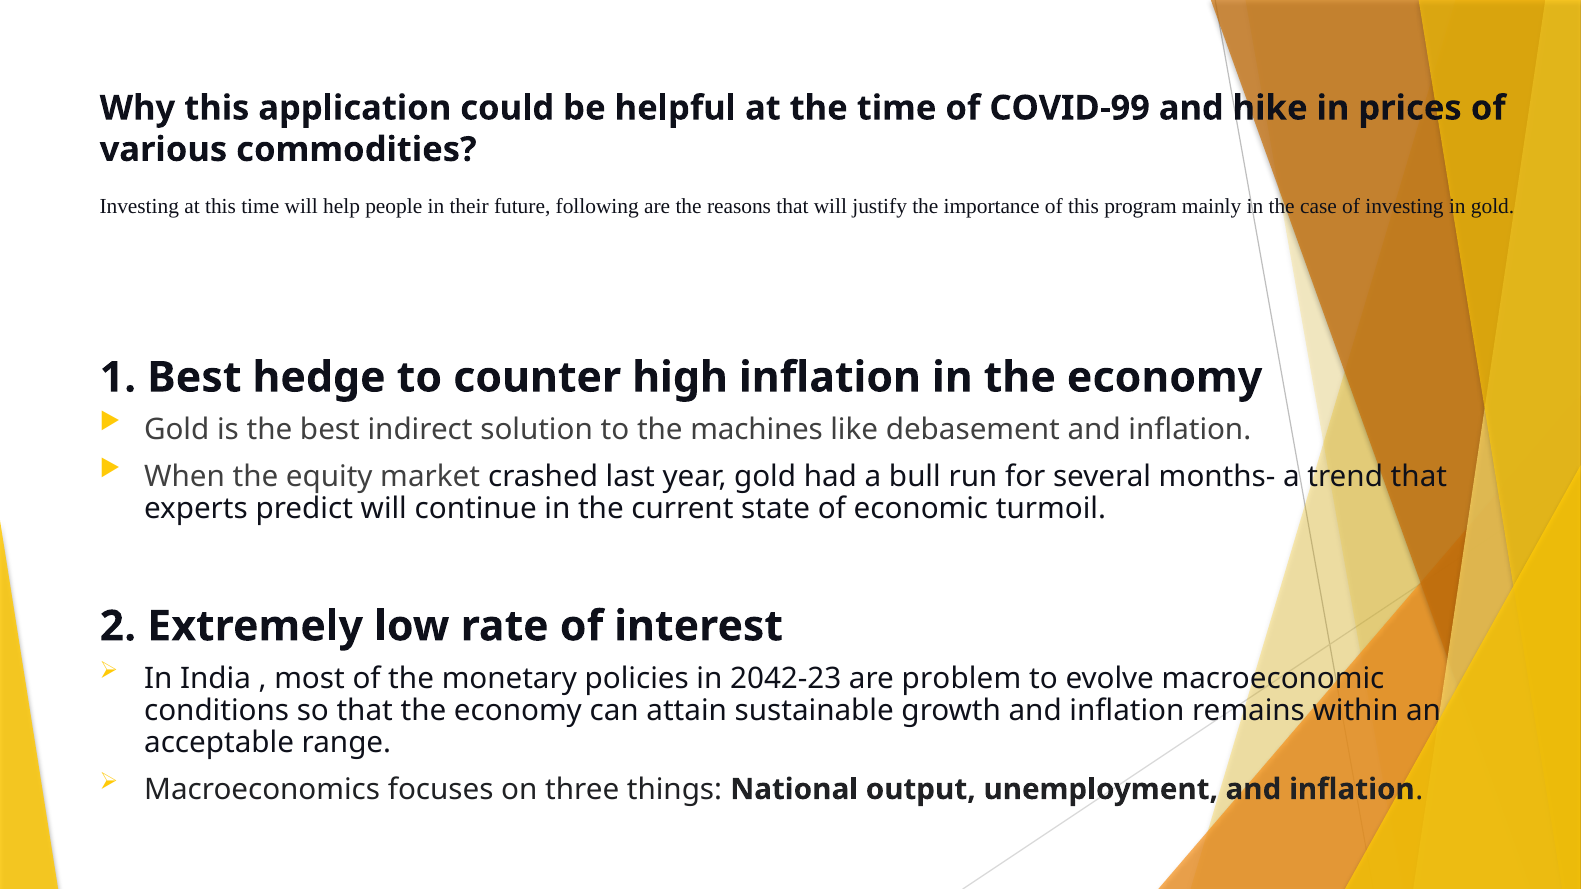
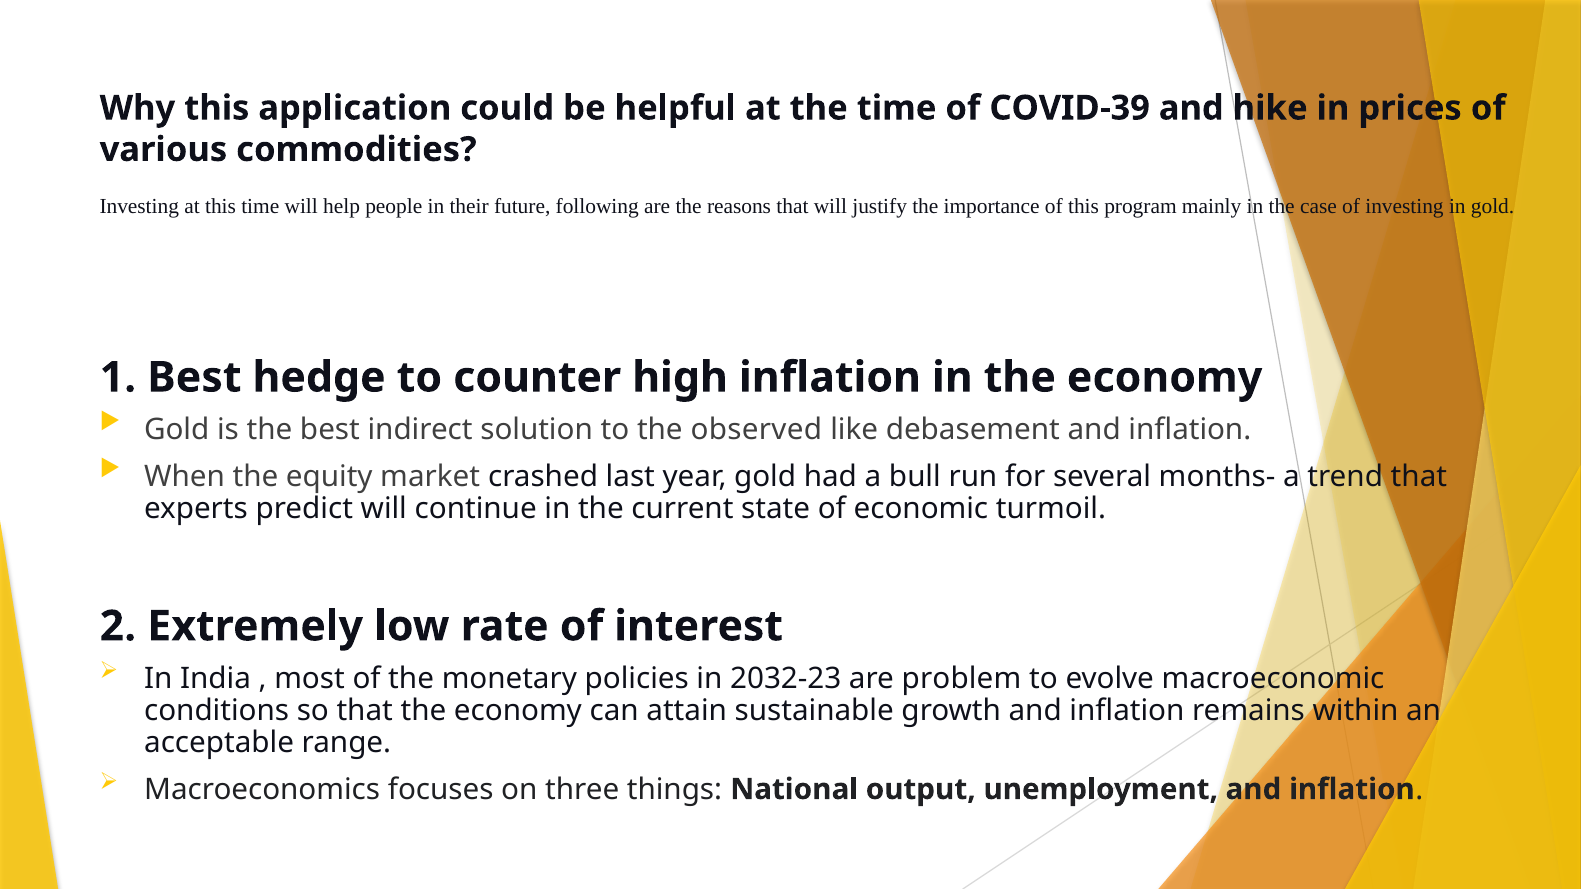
COVID-99: COVID-99 -> COVID-39
machines: machines -> observed
2042-23: 2042-23 -> 2032-23
